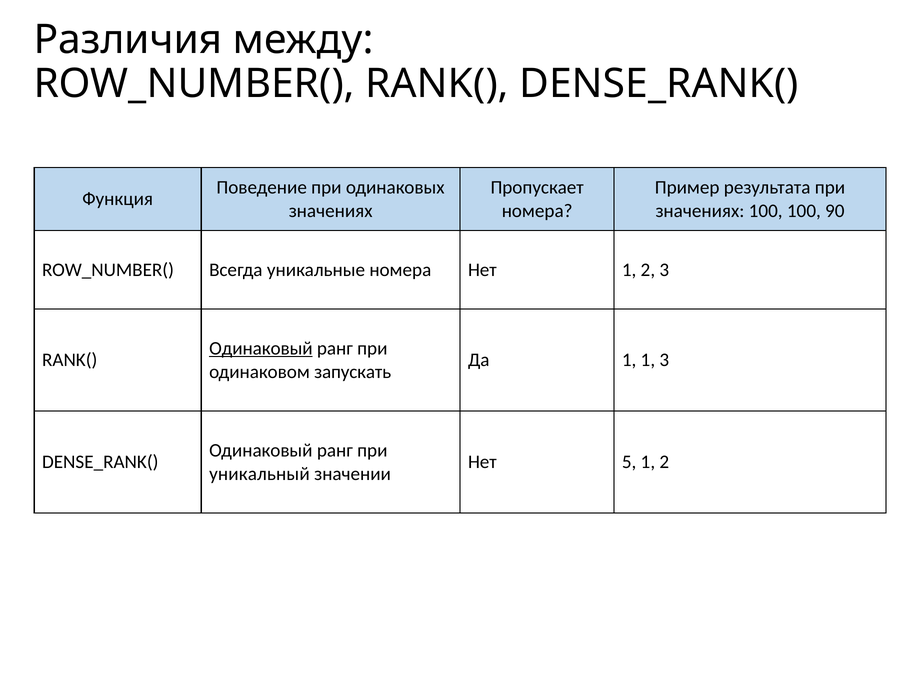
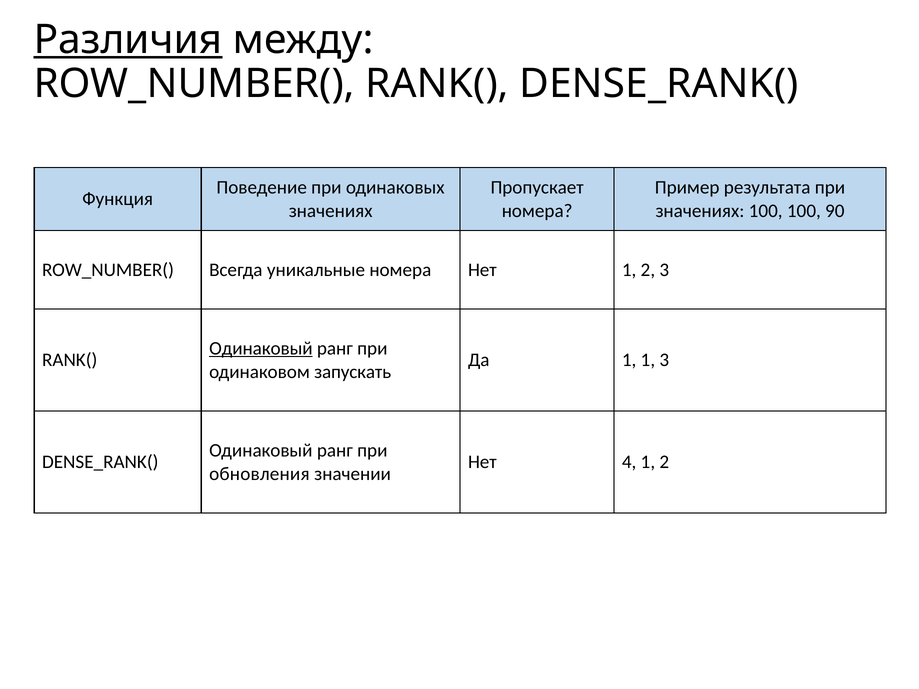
Различия underline: none -> present
5: 5 -> 4
уникальный: уникальный -> обновления
